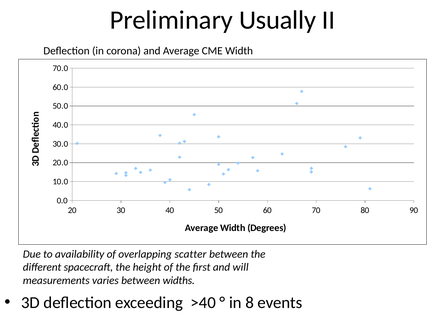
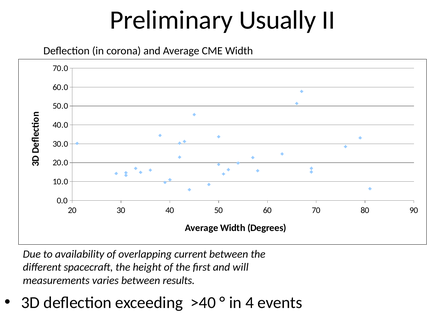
scatter: scatter -> current
widths: widths -> results
8: 8 -> 4
